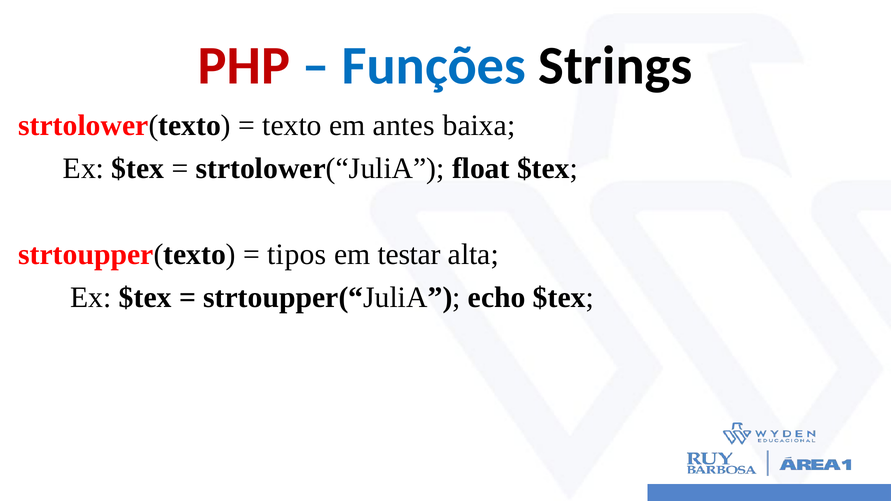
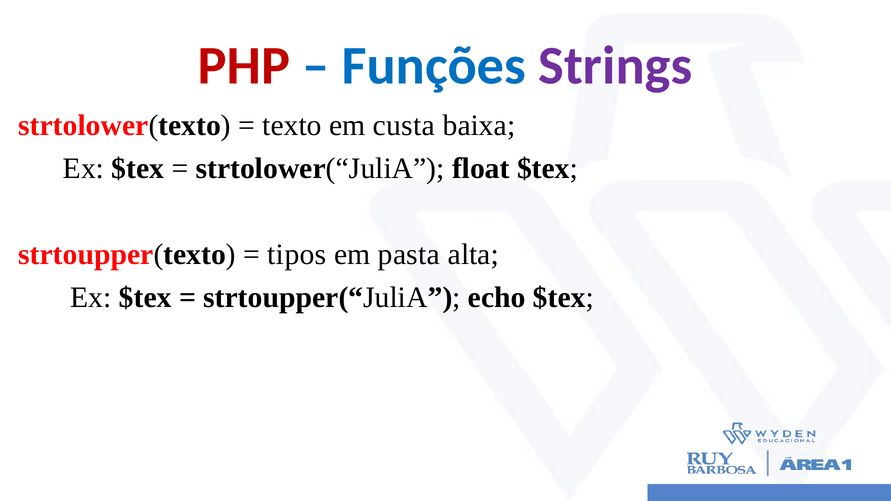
Strings colour: black -> purple
antes: antes -> custa
testar: testar -> pasta
